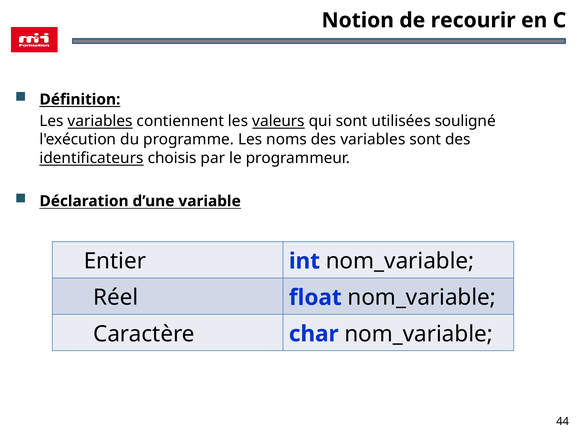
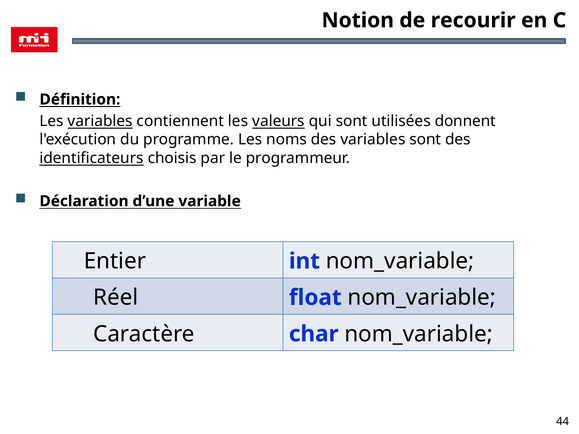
souligné: souligné -> donnent
